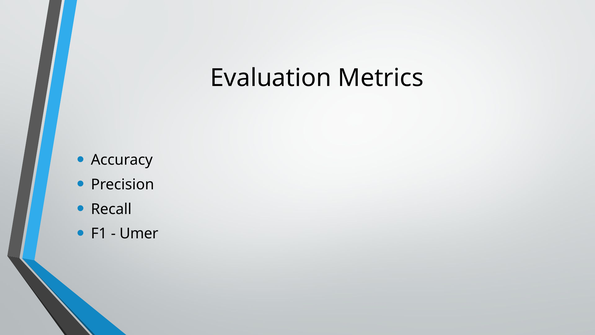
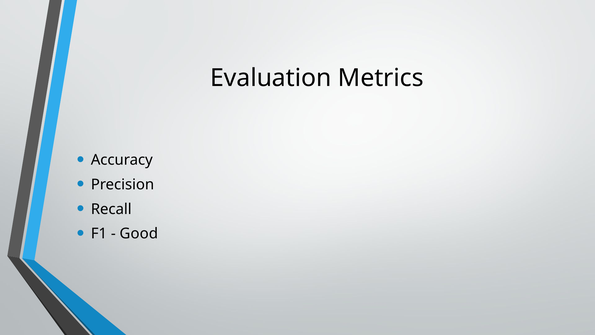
Umer: Umer -> Good
